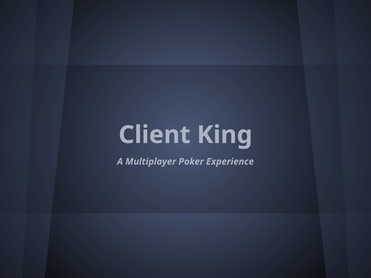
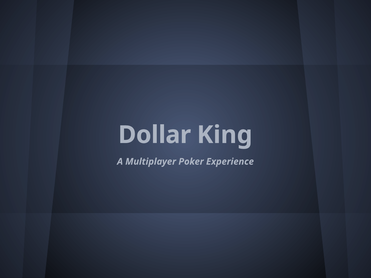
Client: Client -> Dollar
